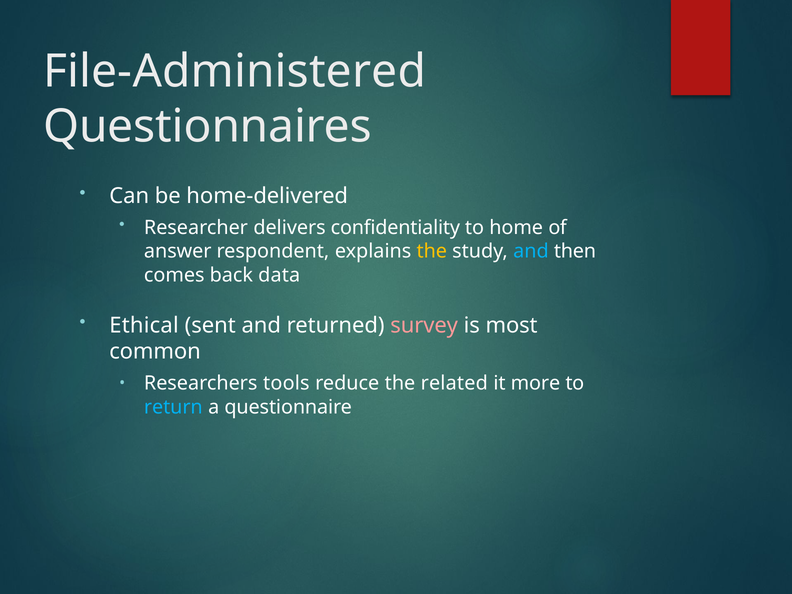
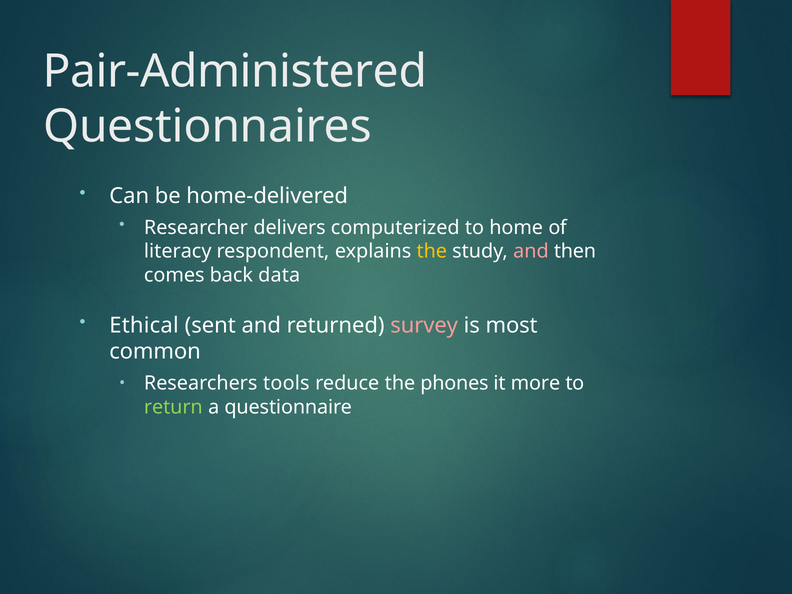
File-Administered: File-Administered -> Pair-Administered
confidentiality: confidentiality -> computerized
answer: answer -> literacy
and at (531, 251) colour: light blue -> pink
related: related -> phones
return colour: light blue -> light green
